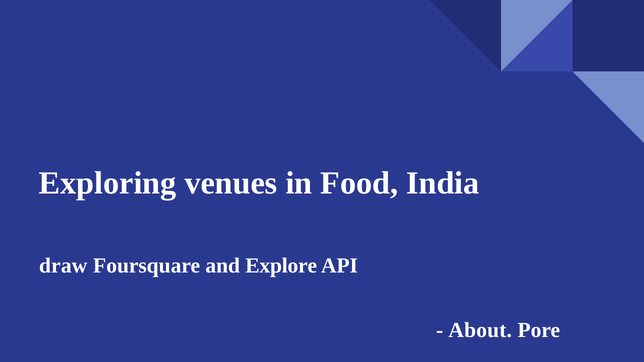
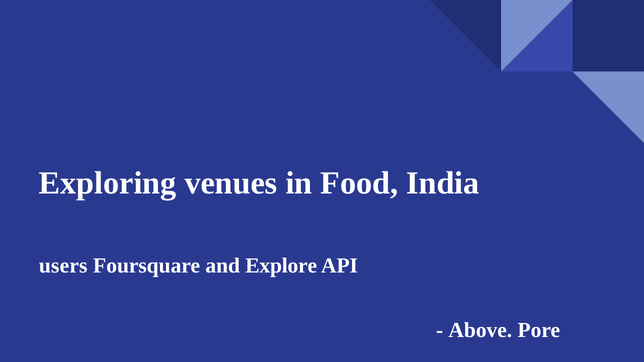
draw: draw -> users
About: About -> Above
